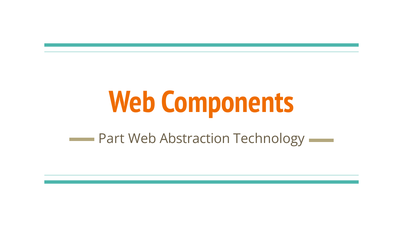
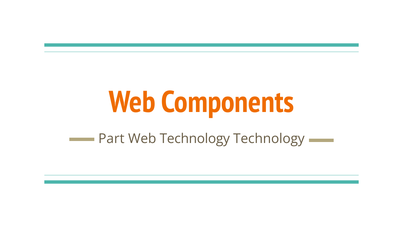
Web Abstraction: Abstraction -> Technology
